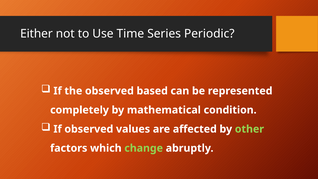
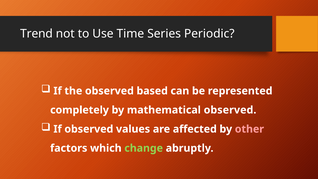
Either: Either -> Trend
mathematical condition: condition -> observed
other colour: light green -> pink
